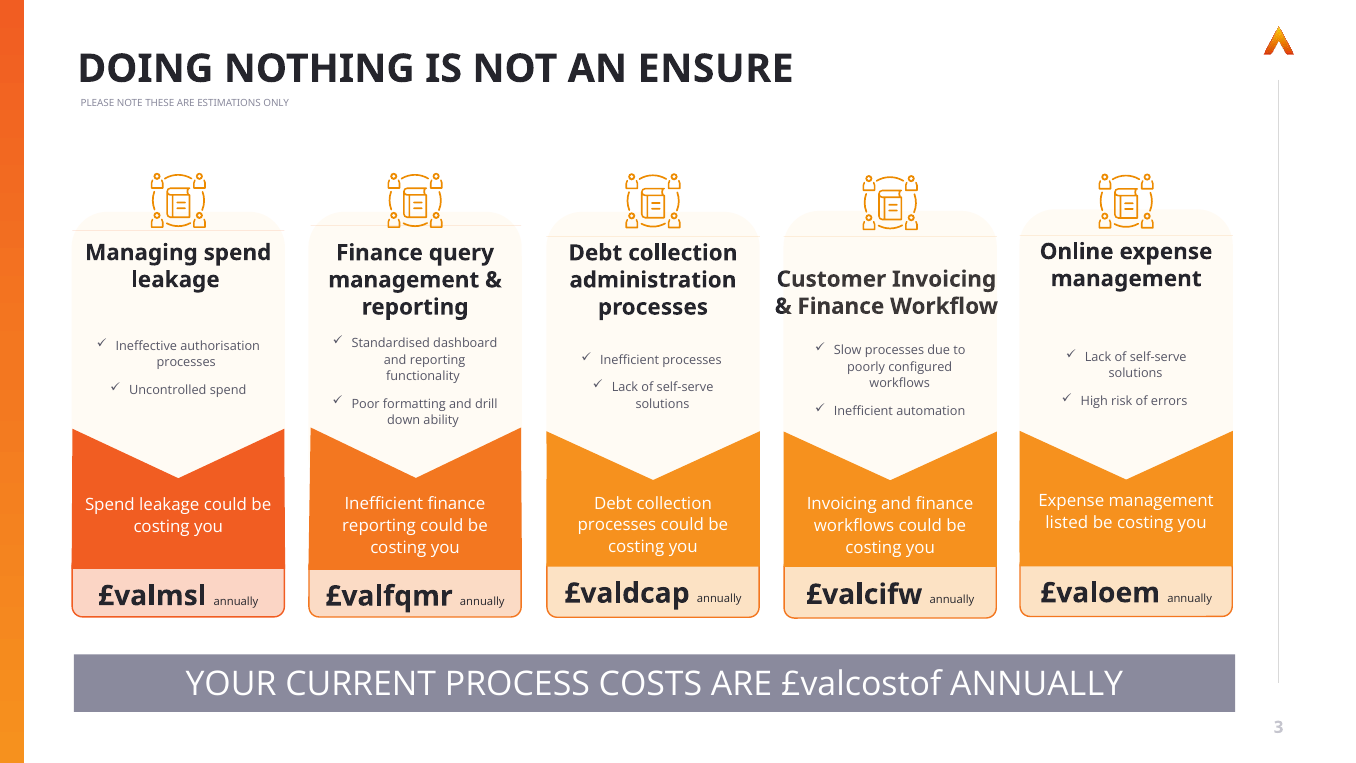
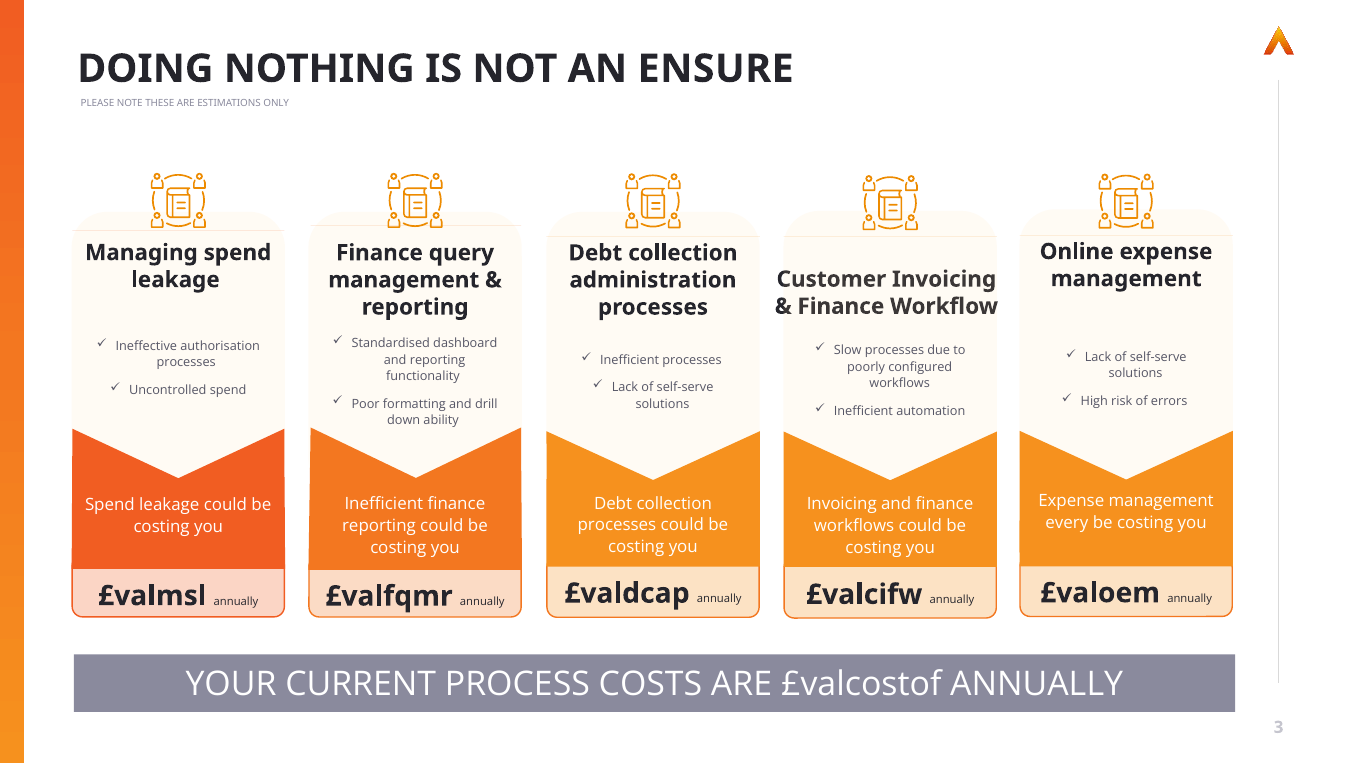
listed: listed -> every
